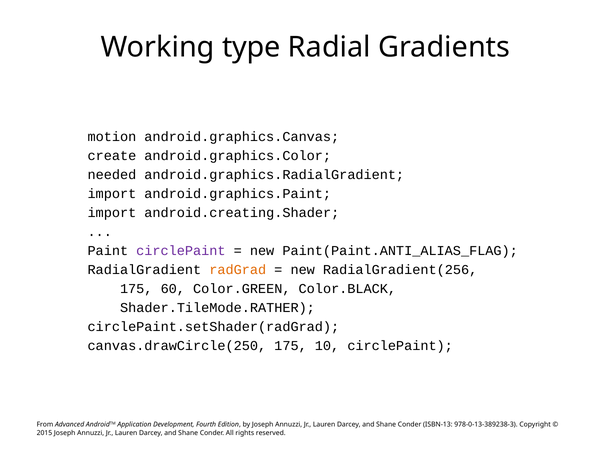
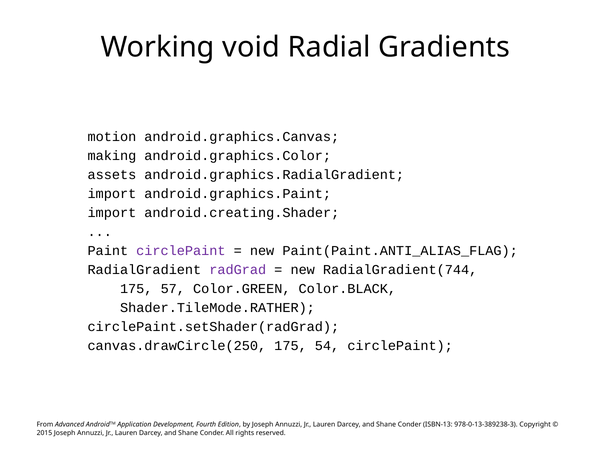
type: type -> void
create: create -> making
needed: needed -> assets
radGrad colour: orange -> purple
RadialGradient(256: RadialGradient(256 -> RadialGradient(744
60: 60 -> 57
10: 10 -> 54
